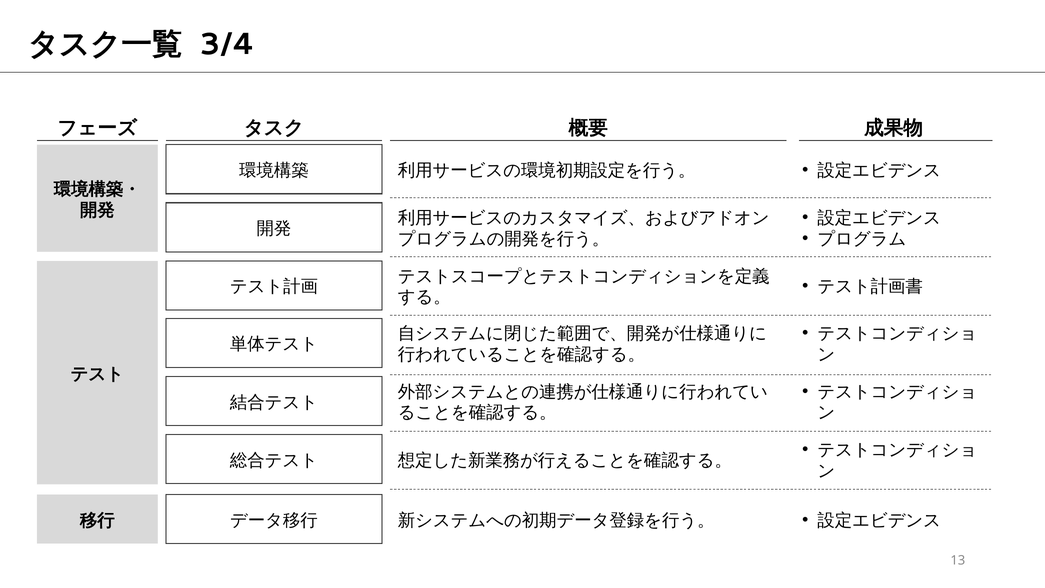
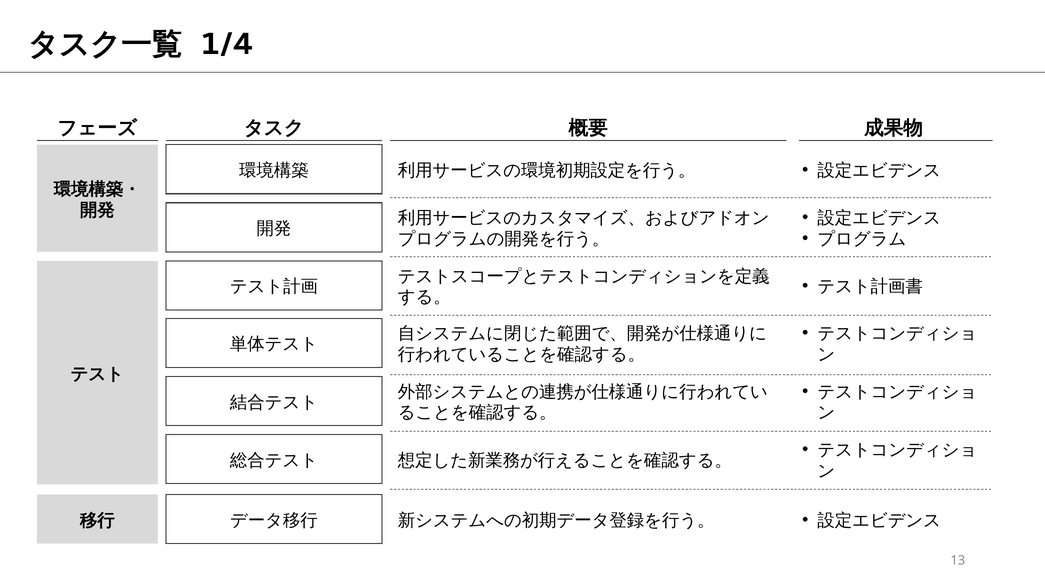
3/4: 3/4 -> 1/4
